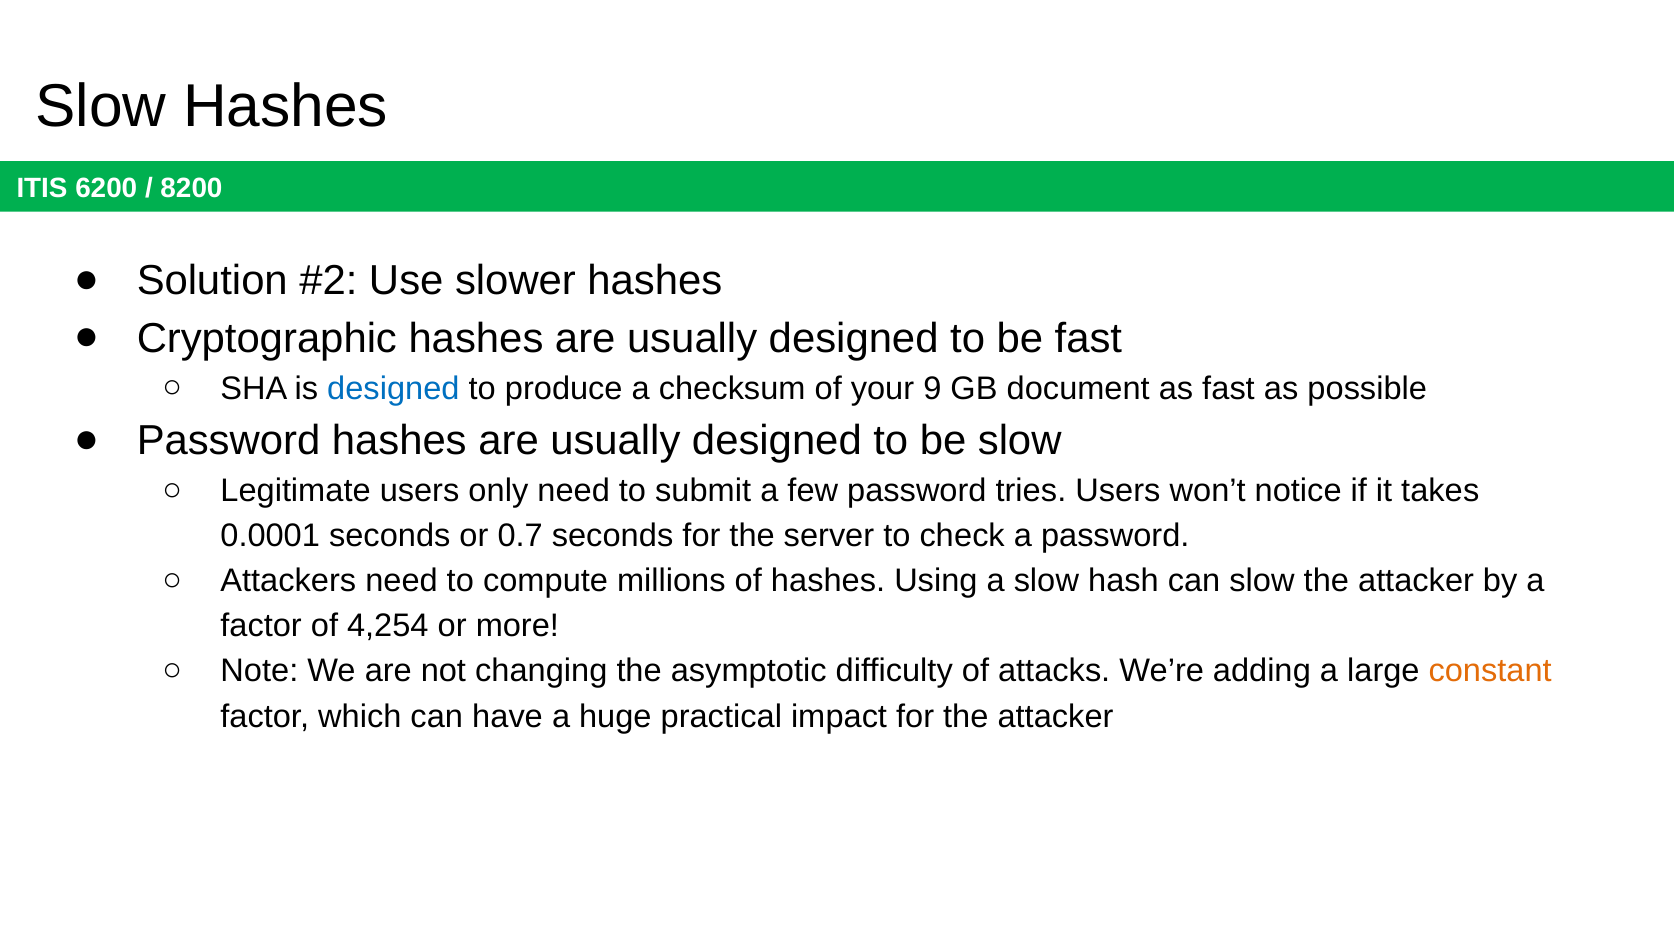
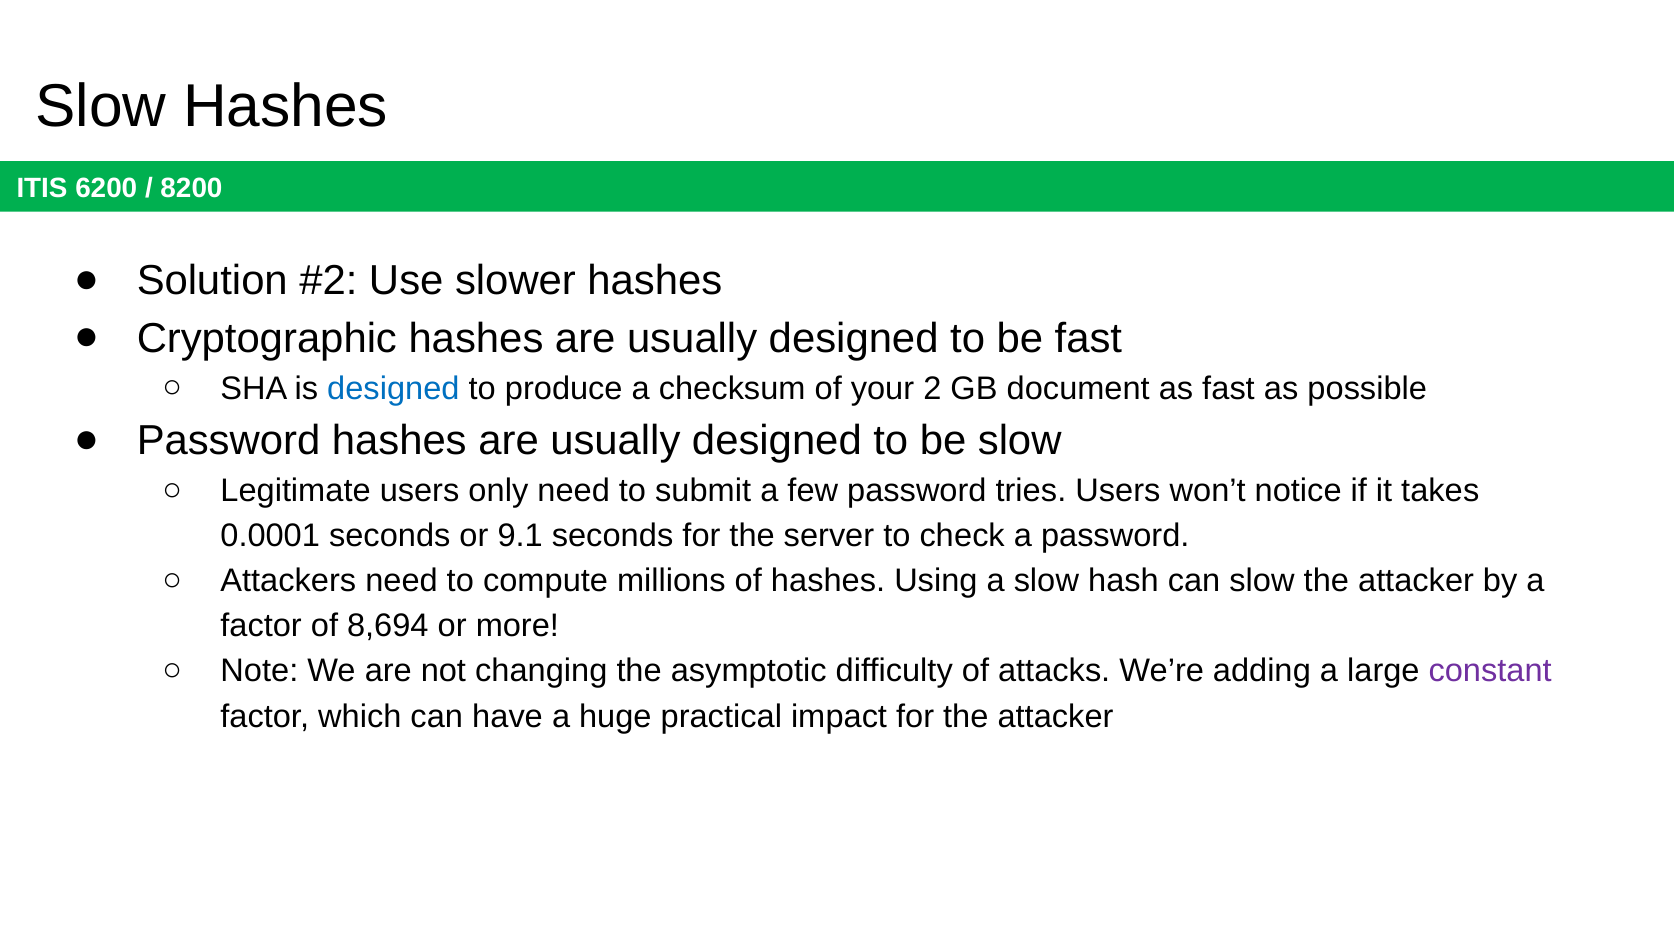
9: 9 -> 2
0.7: 0.7 -> 9.1
4,254: 4,254 -> 8,694
constant colour: orange -> purple
